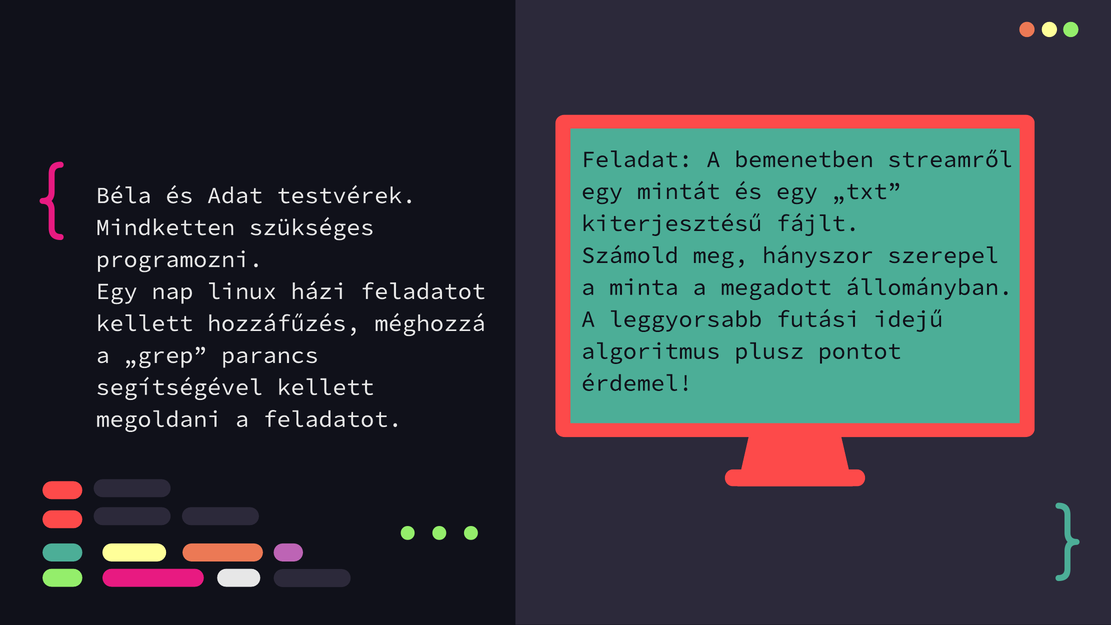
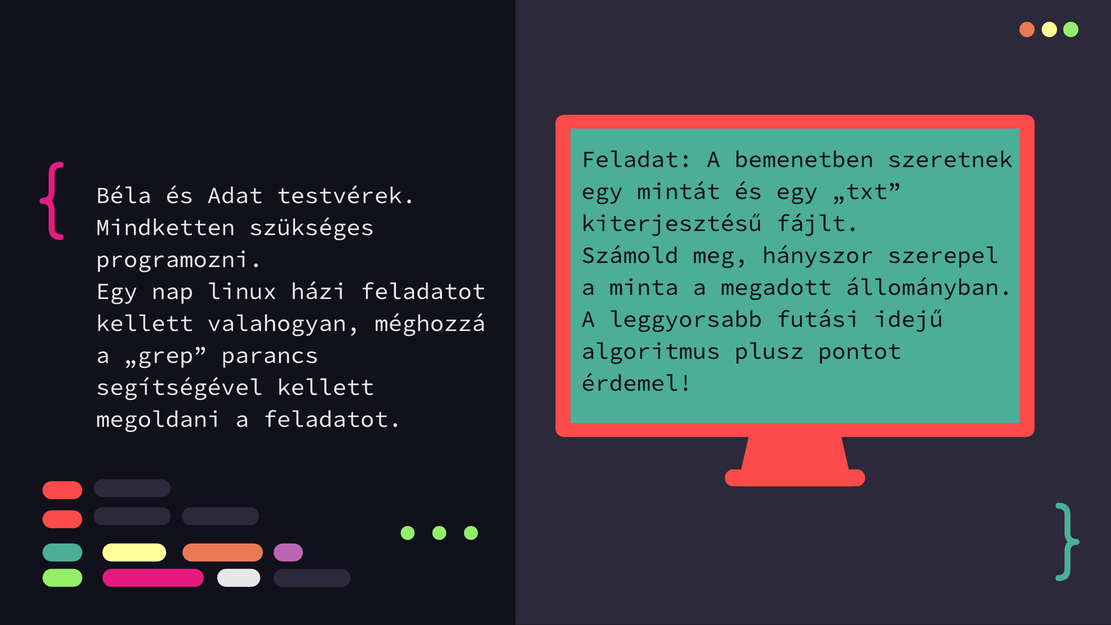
streamről: streamről -> szeretnek
hozzáfűzés: hozzáfűzés -> valahogyan
